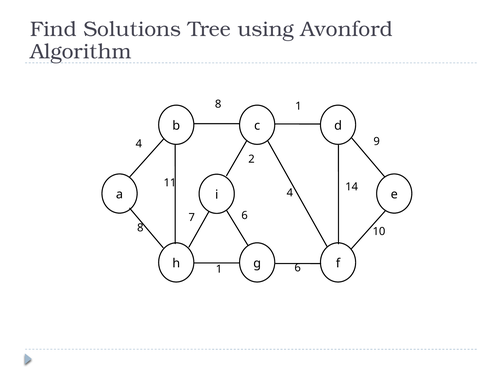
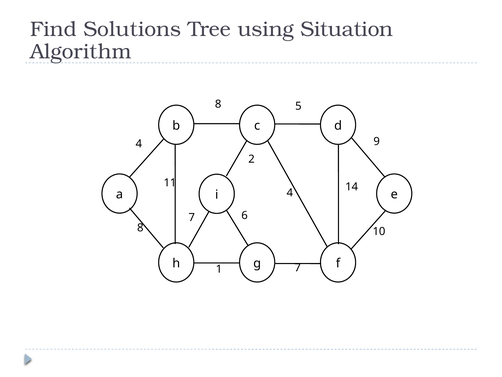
Avonford: Avonford -> Situation
8 1: 1 -> 5
1 6: 6 -> 7
